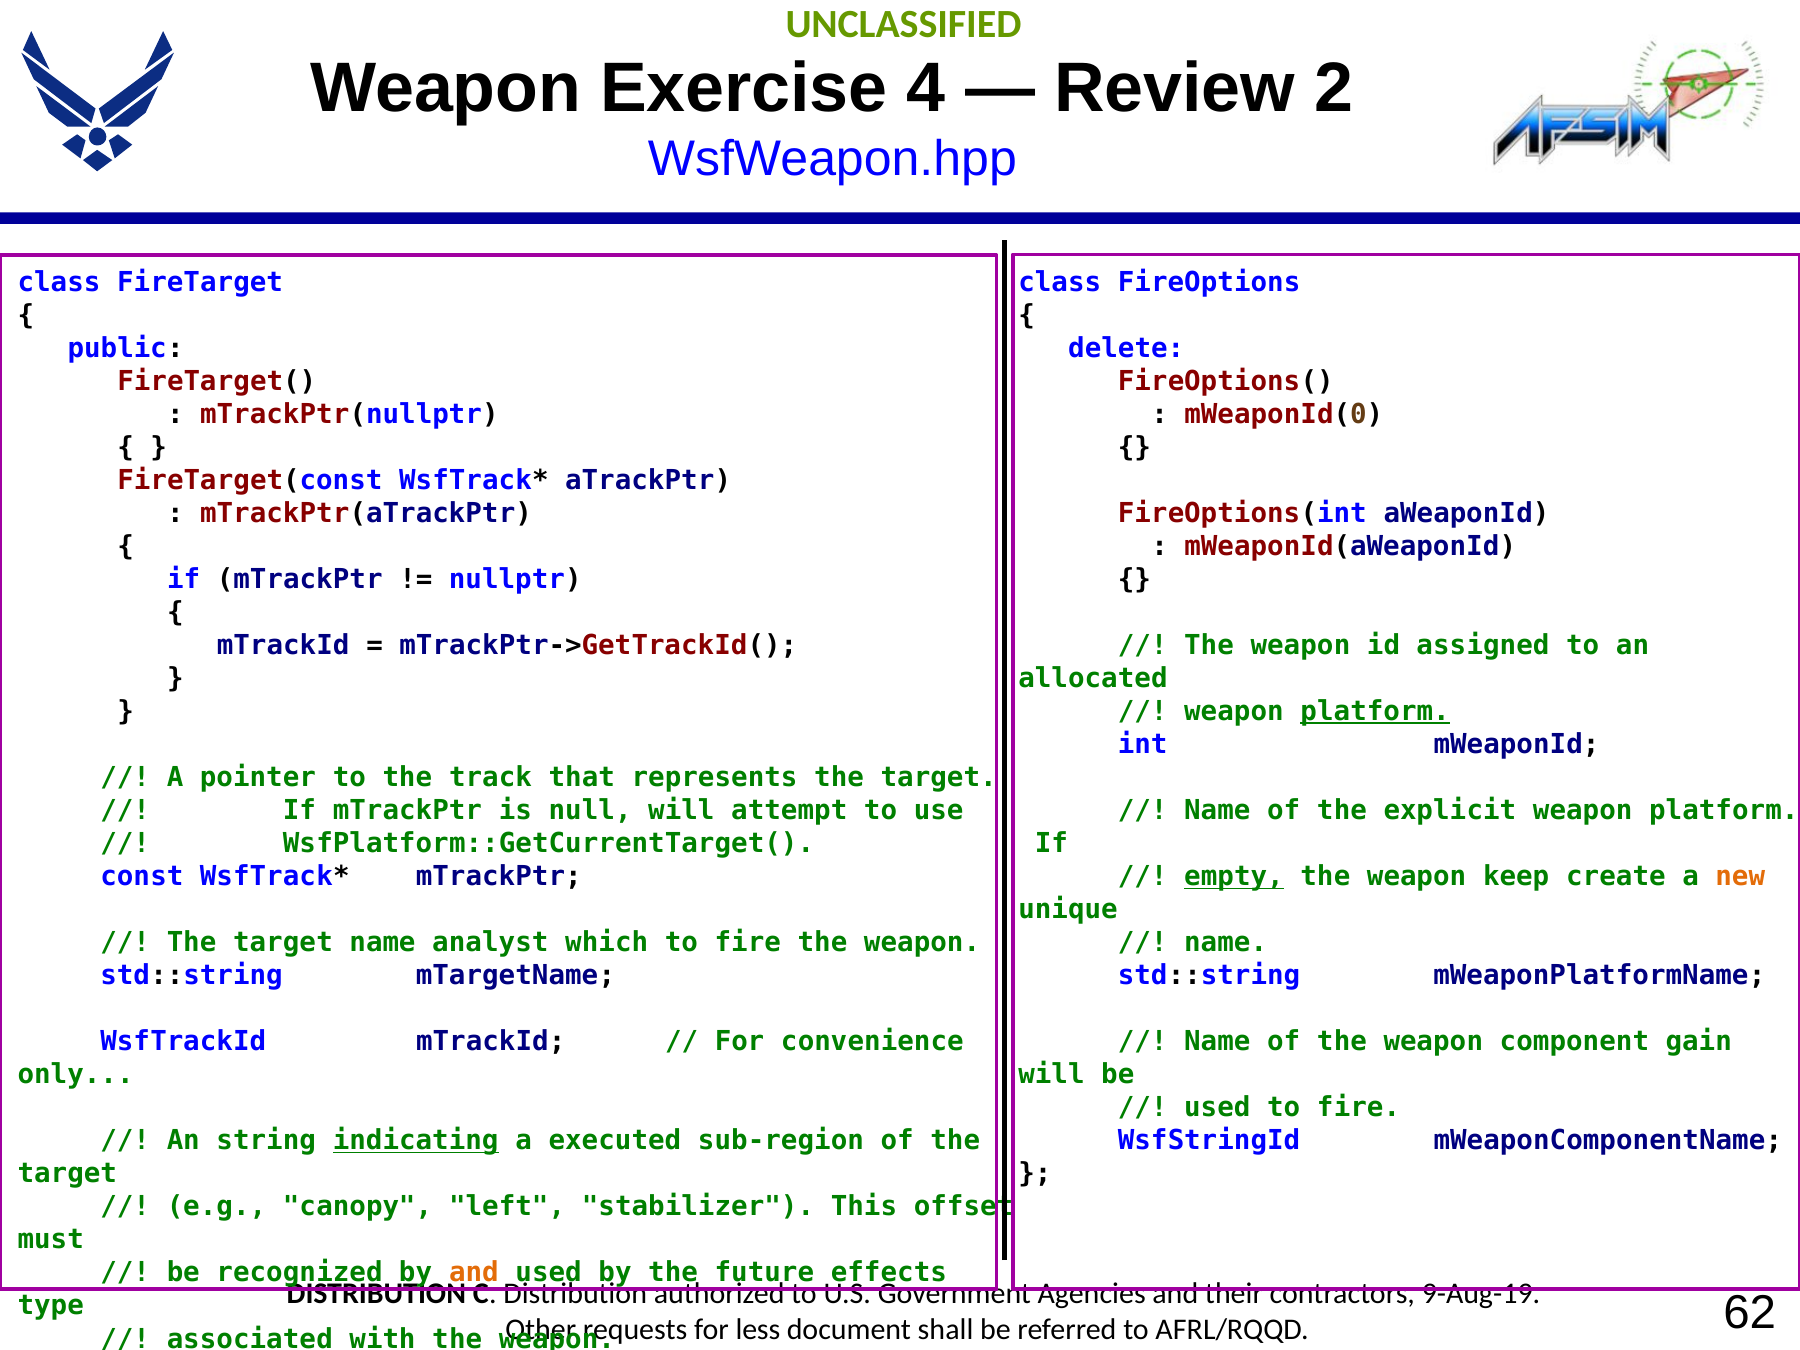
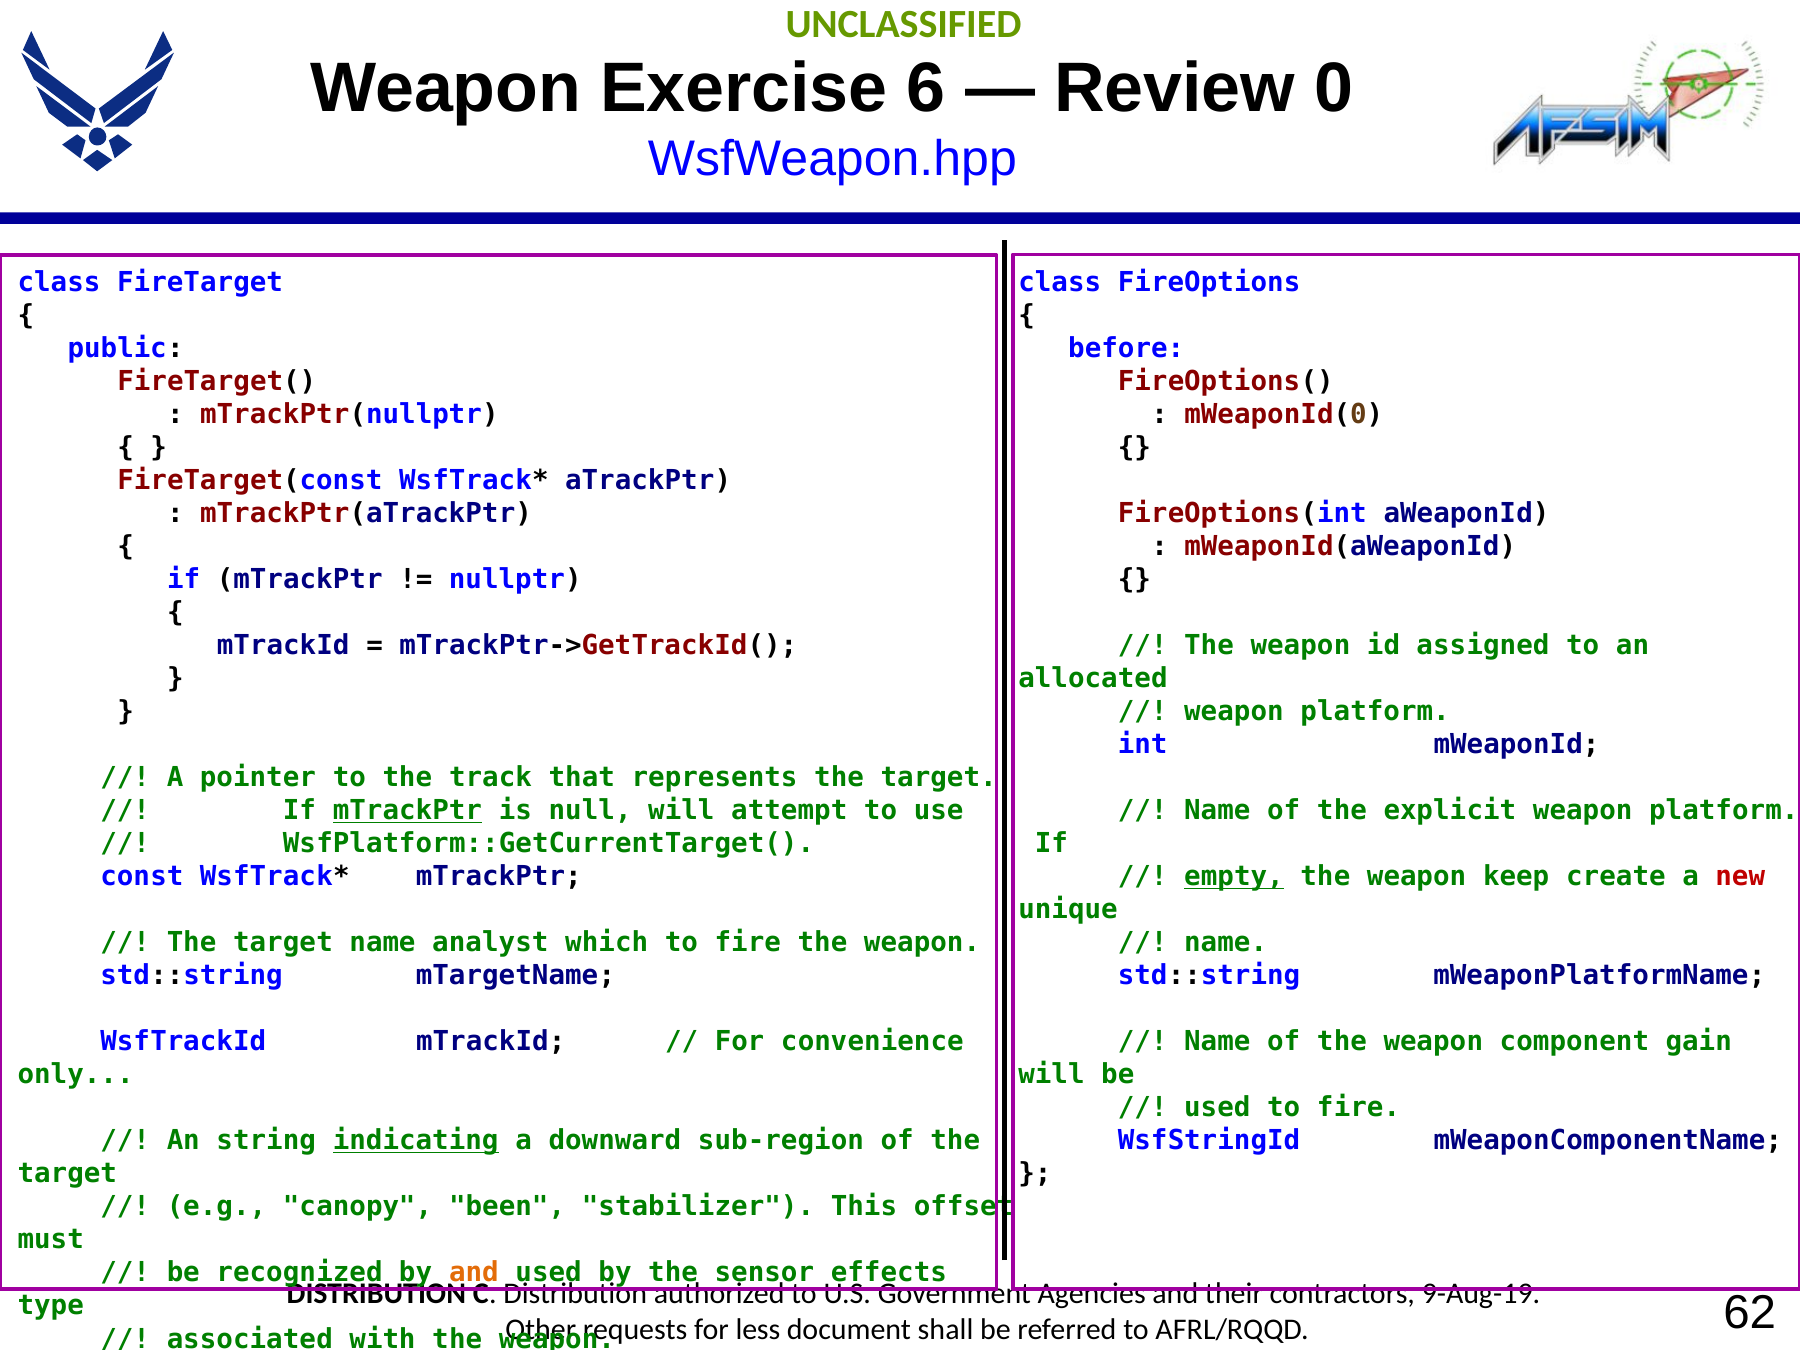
4: 4 -> 6
2: 2 -> 0
delete: delete -> before
platform at (1375, 711) underline: present -> none
mTrackPtr at (407, 811) underline: none -> present
new colour: orange -> red
executed: executed -> downward
left: left -> been
future: future -> sensor
